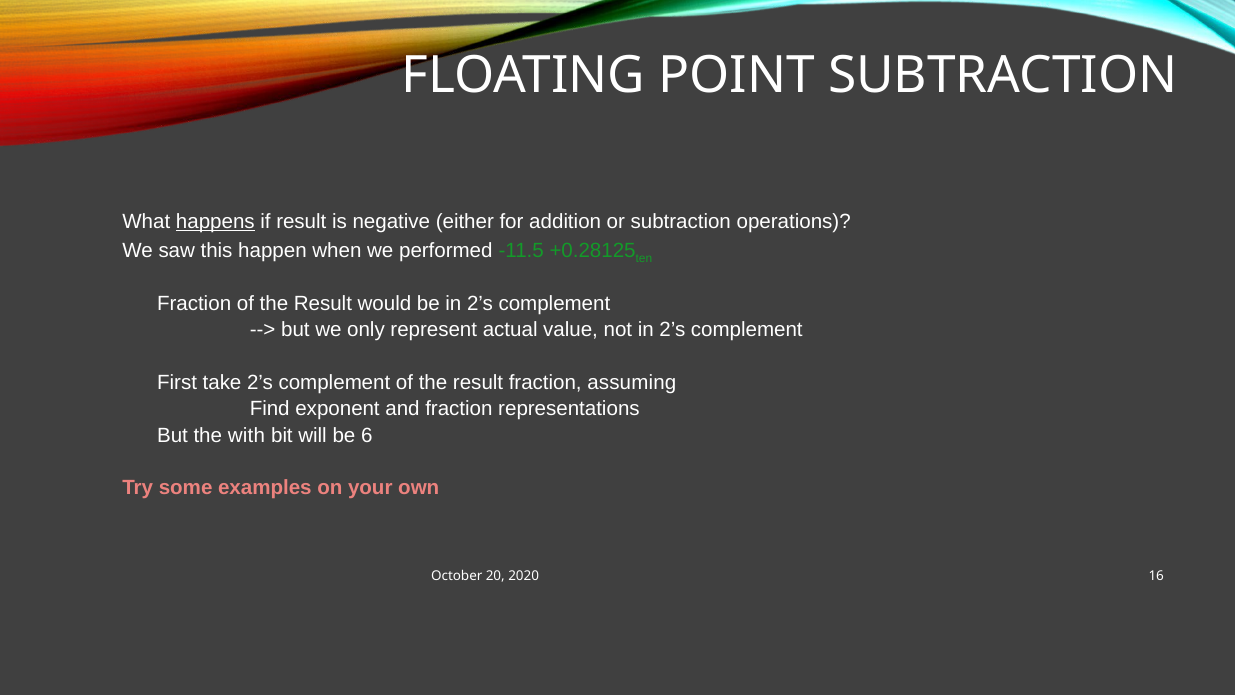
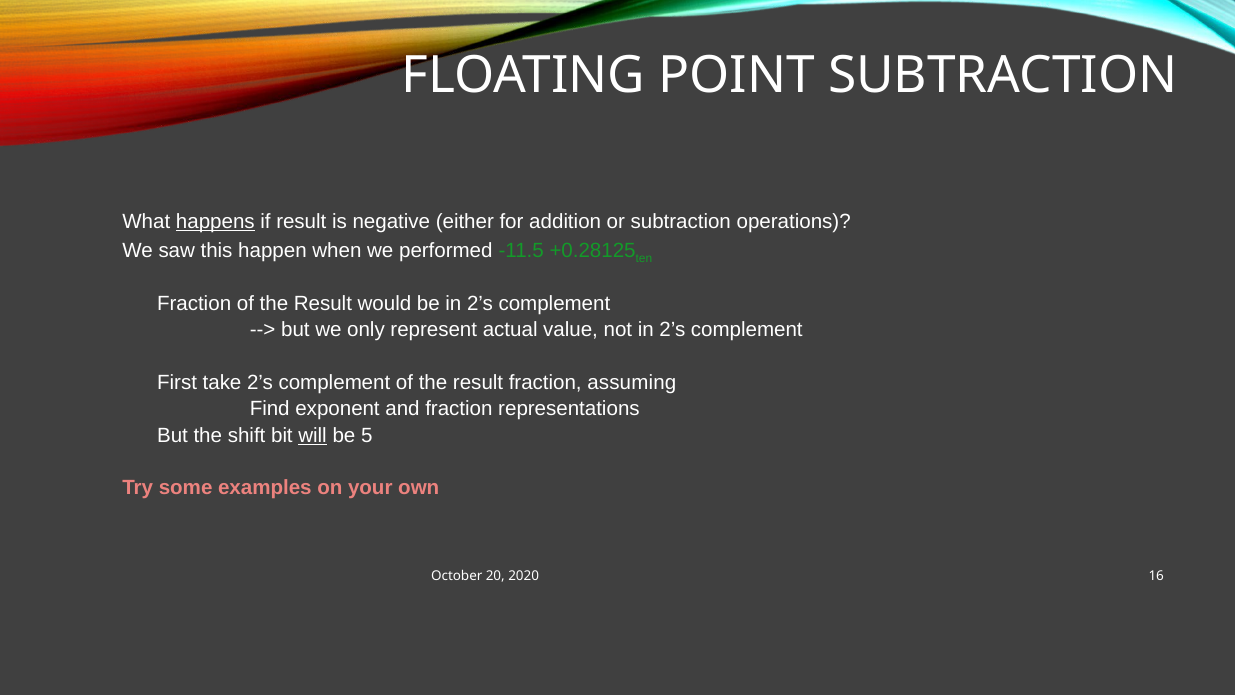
with: with -> shift
will underline: none -> present
6: 6 -> 5
